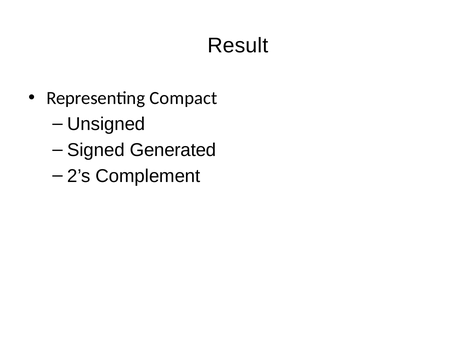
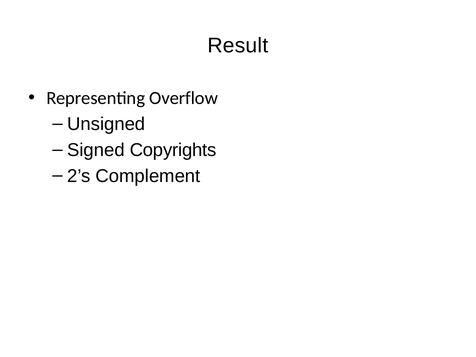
Compact: Compact -> Overflow
Generated: Generated -> Copyrights
